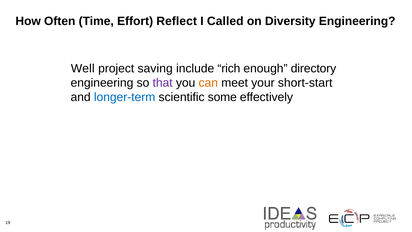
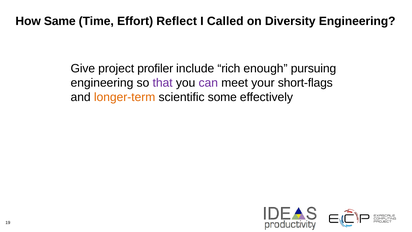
Often: Often -> Same
Well: Well -> Give
saving: saving -> profiler
directory: directory -> pursuing
can colour: orange -> purple
short-start: short-start -> short-flags
longer-term colour: blue -> orange
